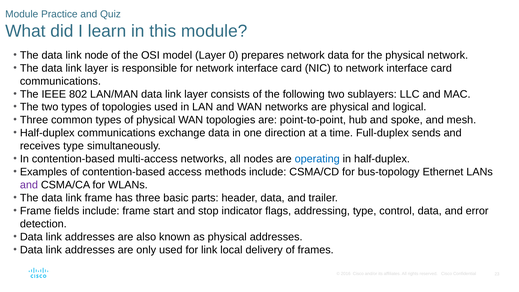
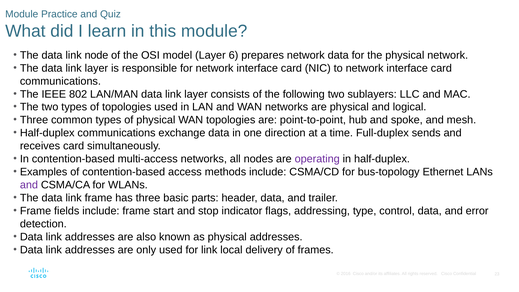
0: 0 -> 6
receives type: type -> card
operating colour: blue -> purple
